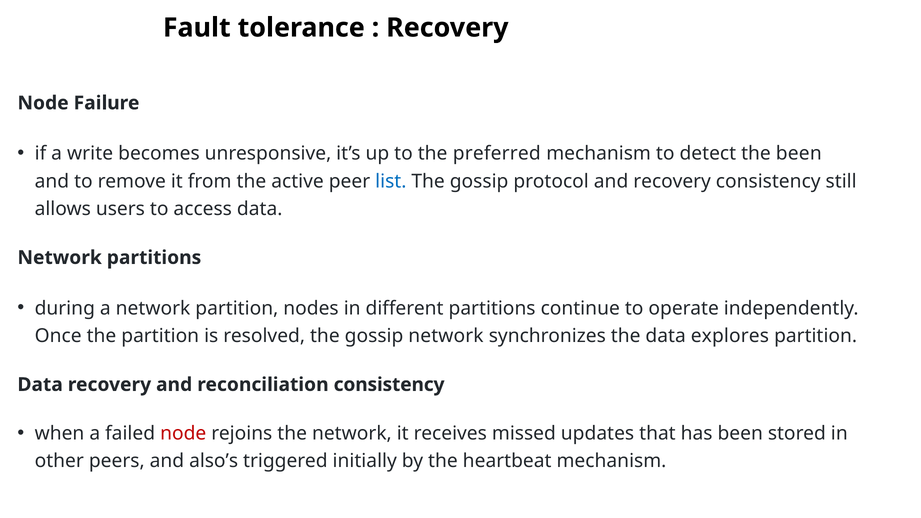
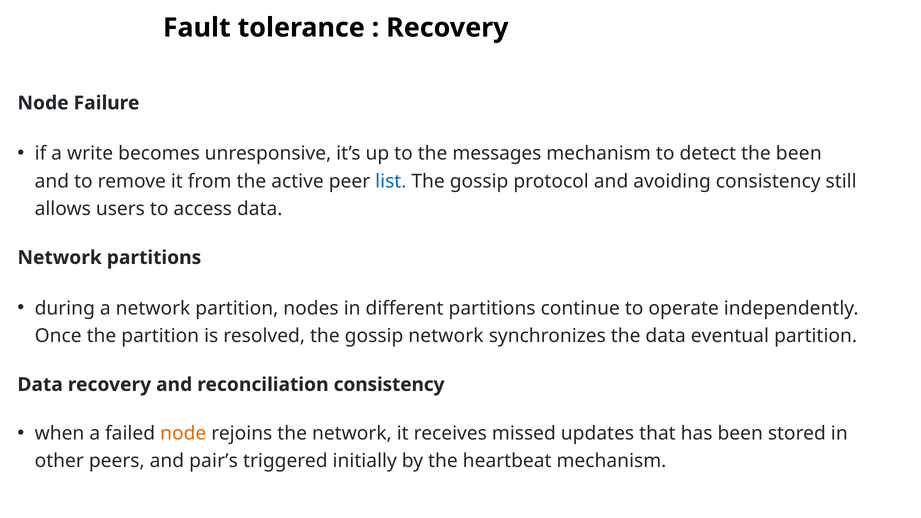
preferred: preferred -> messages
and recovery: recovery -> avoiding
explores: explores -> eventual
node at (183, 433) colour: red -> orange
also’s: also’s -> pair’s
